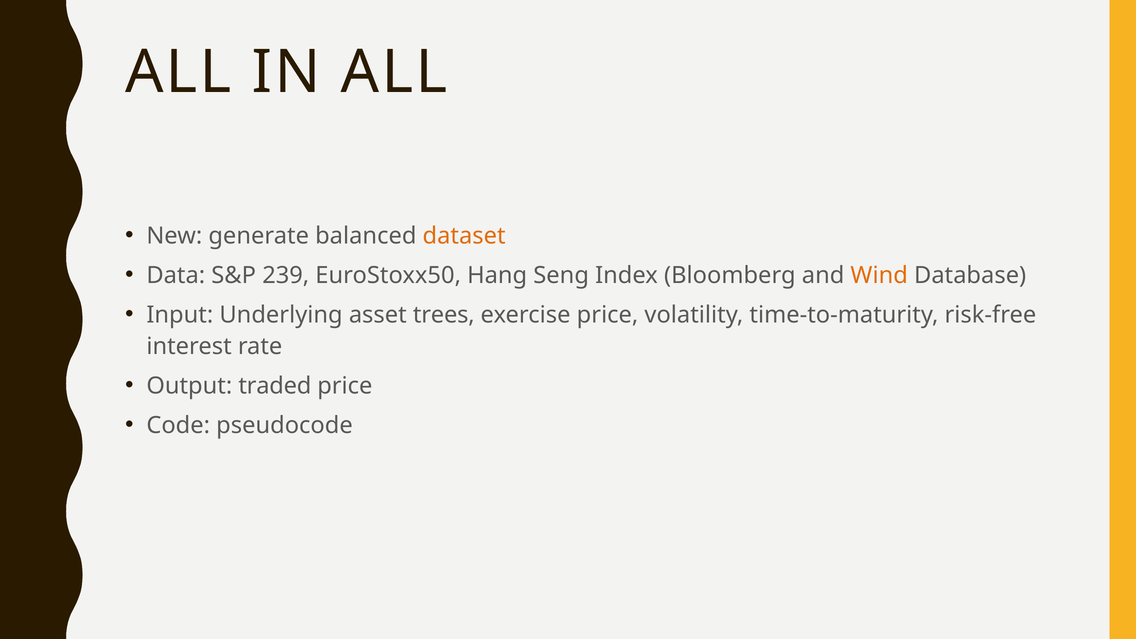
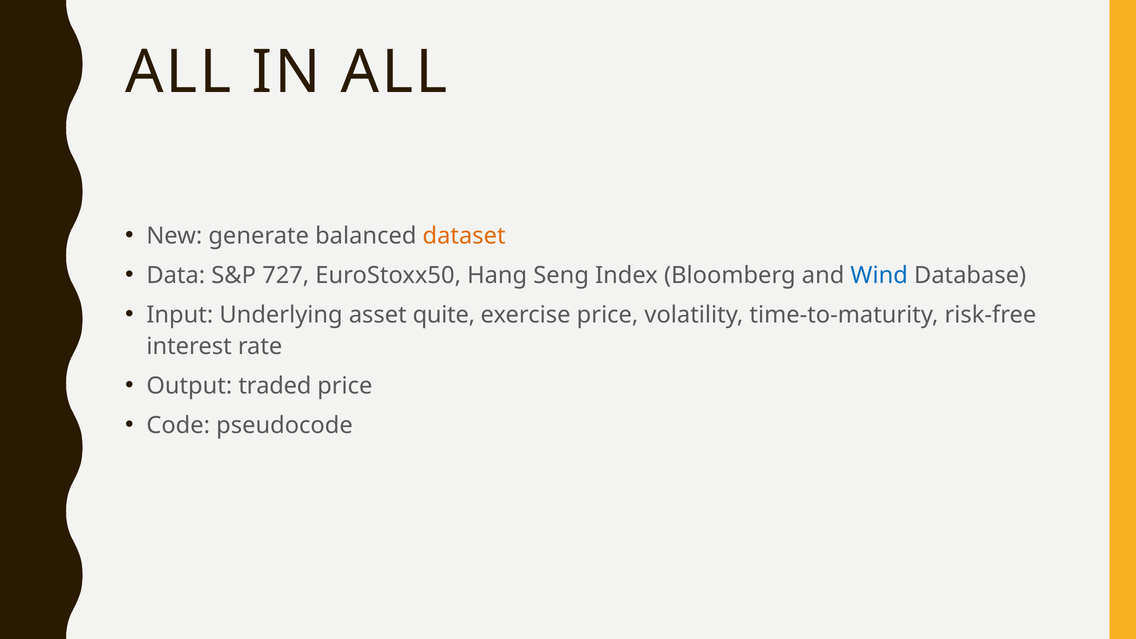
239: 239 -> 727
Wind colour: orange -> blue
trees: trees -> quite
